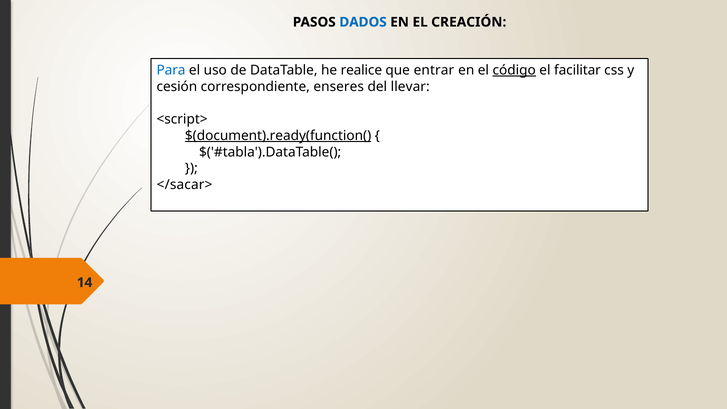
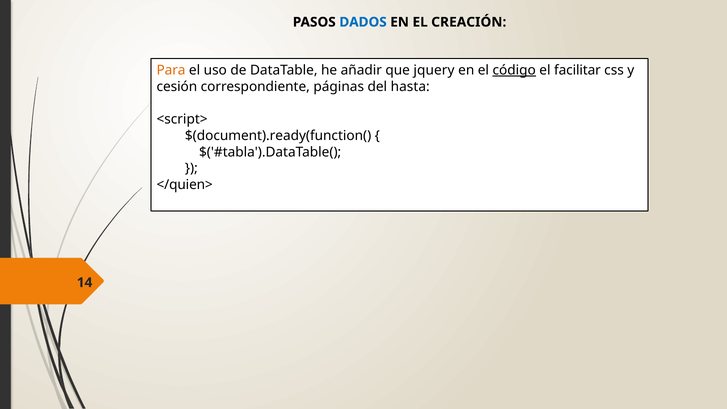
Para colour: blue -> orange
realice: realice -> añadir
entrar: entrar -> jquery
enseres: enseres -> páginas
llevar: llevar -> hasta
$(document).ready(function( underline: present -> none
</sacar>: </sacar> -> </quien>
